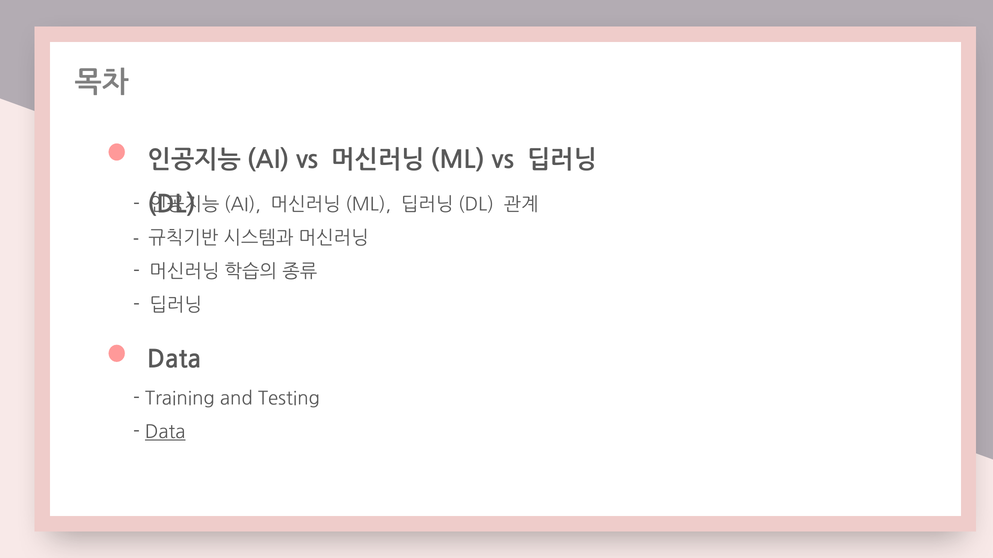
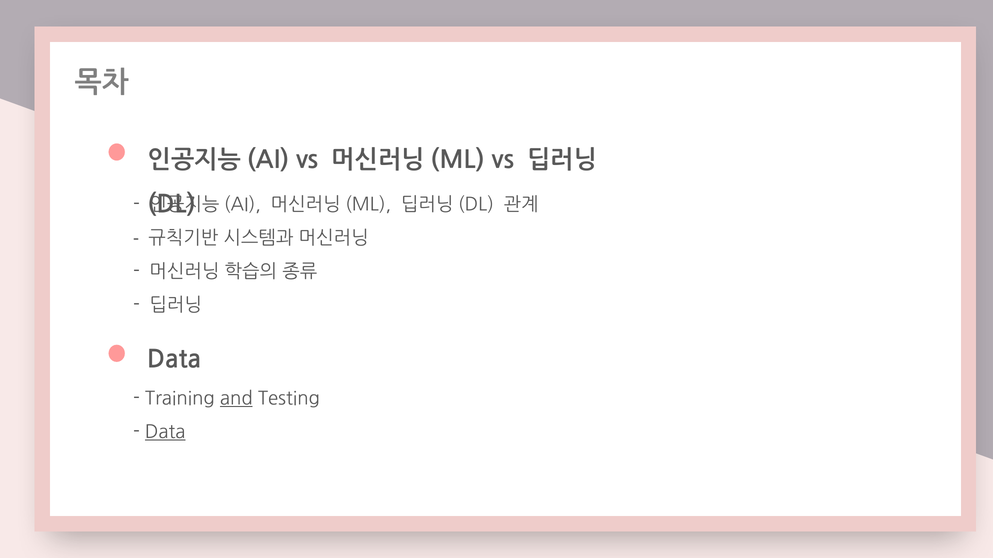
and underline: none -> present
